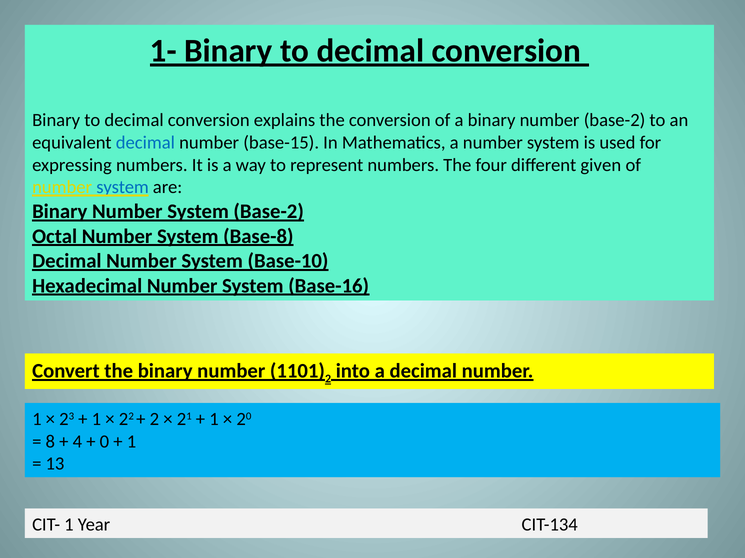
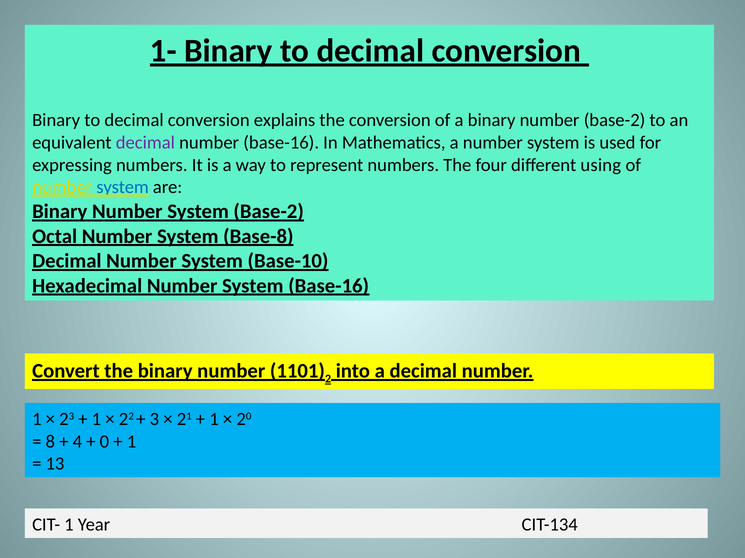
decimal at (145, 143) colour: blue -> purple
number base-15: base-15 -> base-16
given: given -> using
2 at (154, 420): 2 -> 3
